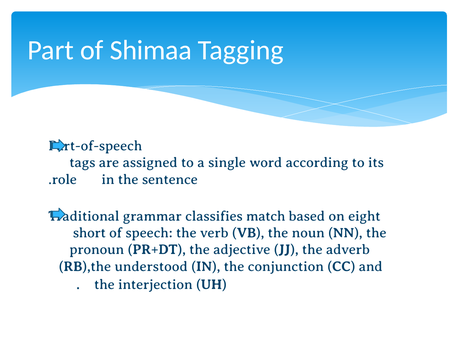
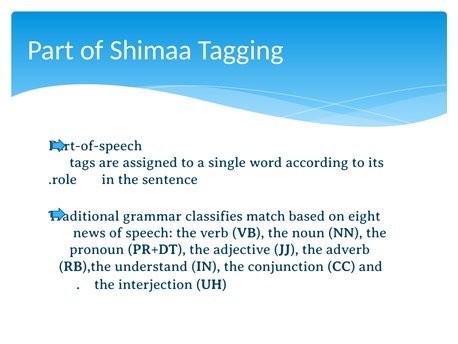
short: short -> news
understood: understood -> understand
